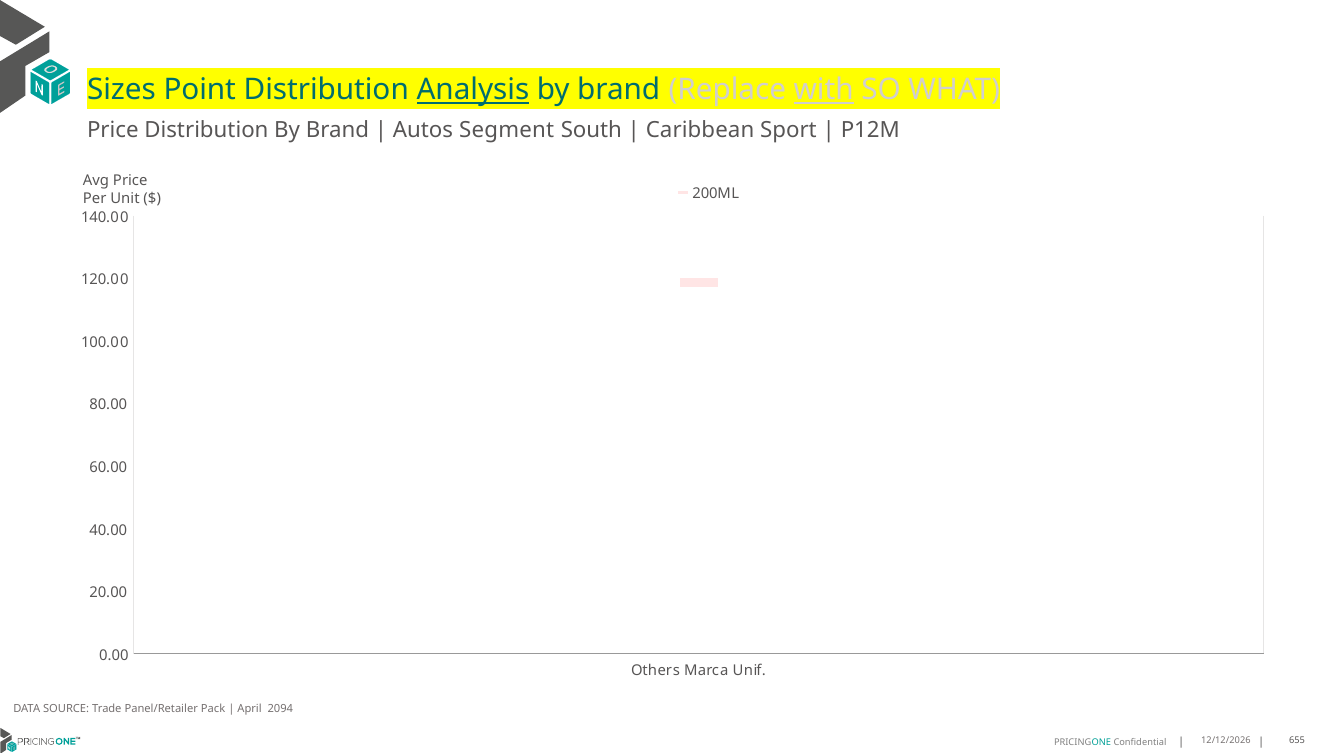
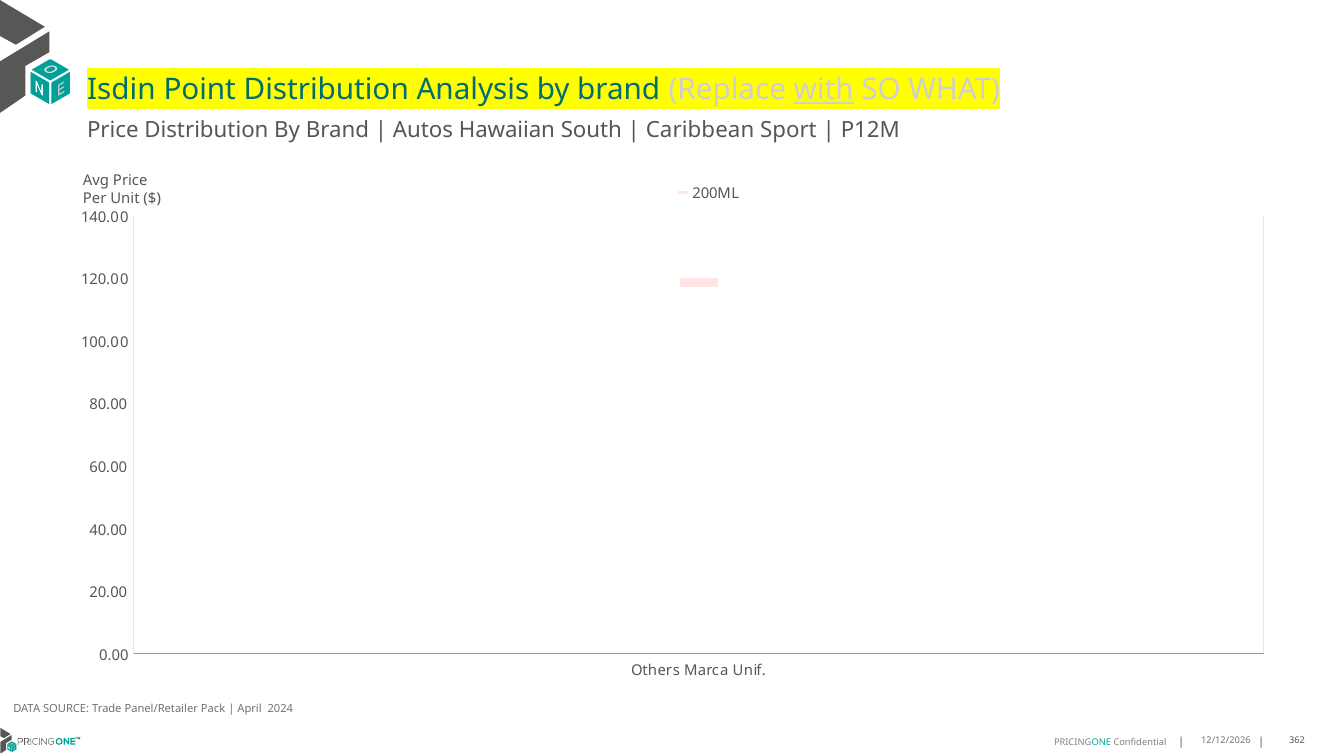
Sizes: Sizes -> Isdin
Analysis underline: present -> none
Segment: Segment -> Hawaiian
2094: 2094 -> 2024
655: 655 -> 362
